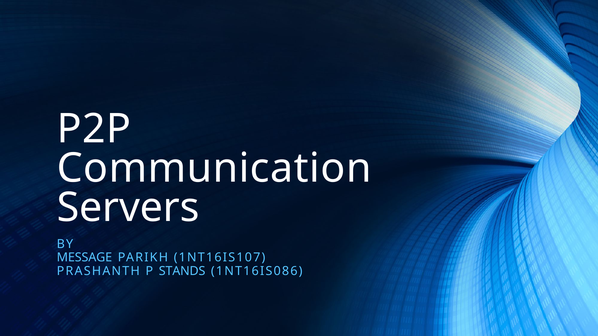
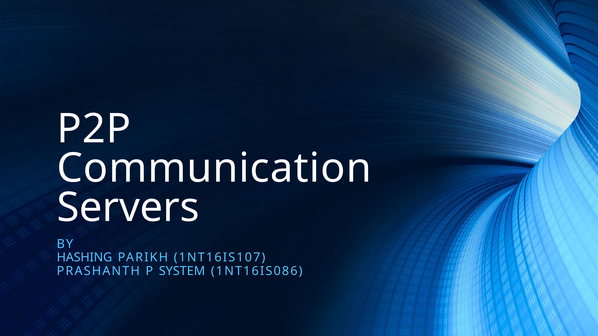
MESSAGE: MESSAGE -> HASHING
STANDS: STANDS -> SYSTEM
